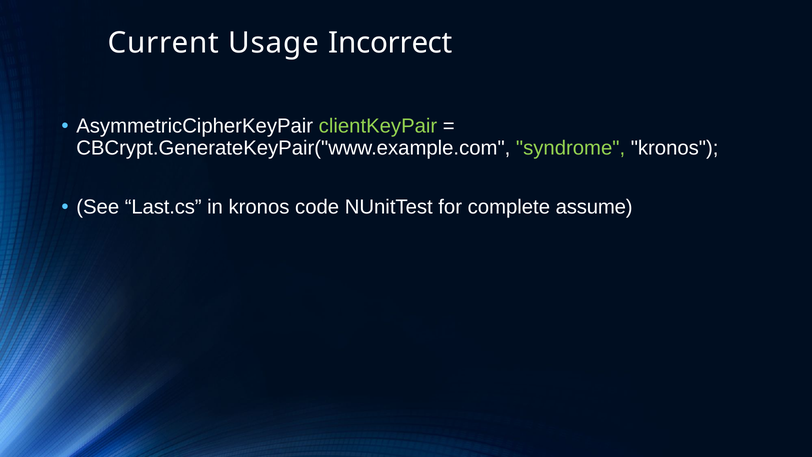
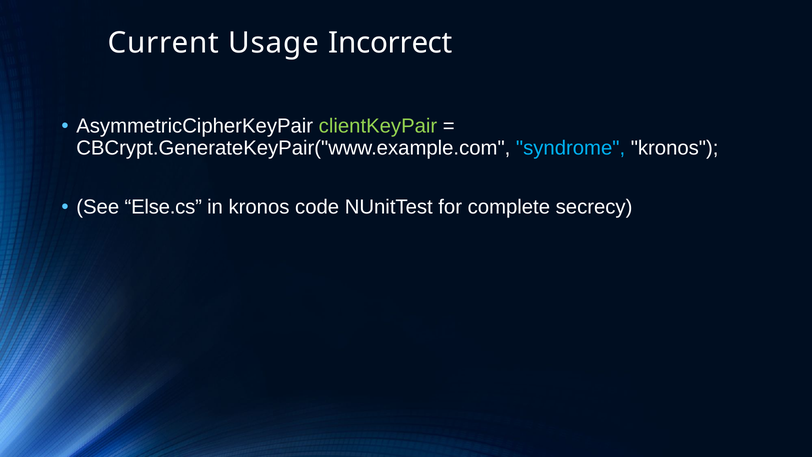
syndrome colour: light green -> light blue
Last.cs: Last.cs -> Else.cs
assume: assume -> secrecy
